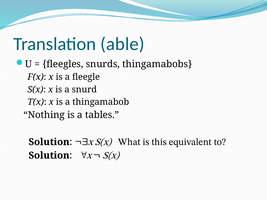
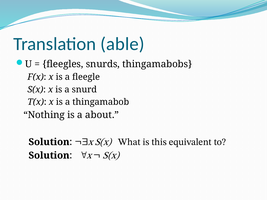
tables: tables -> about
